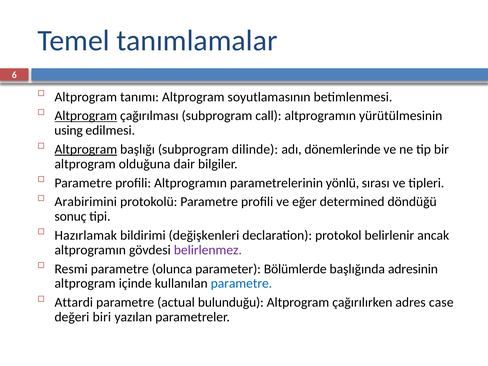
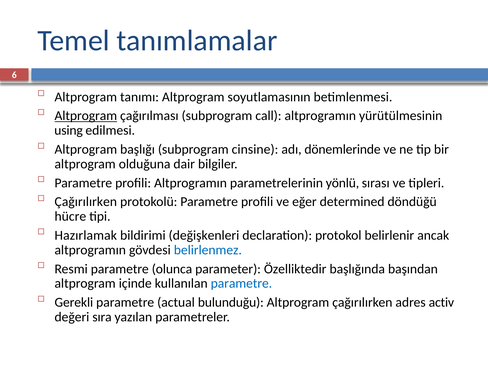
Altprogram at (86, 149) underline: present -> none
dilinde: dilinde -> cinsine
Arabirimini at (86, 202): Arabirimini -> Çağırılırken
sonuç: sonuç -> hücre
belirlenmez colour: purple -> blue
Bölümlerde: Bölümlerde -> Özelliktedir
adresinin: adresinin -> başından
Attardi: Attardi -> Gerekli
case: case -> activ
biri: biri -> sıra
